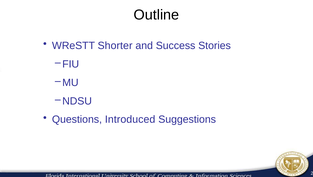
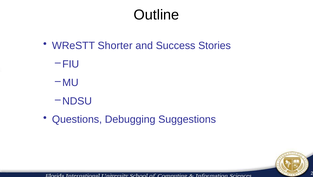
Introduced: Introduced -> Debugging
